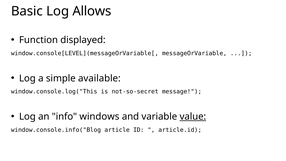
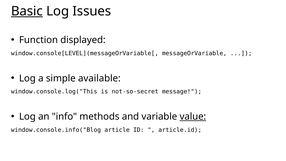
Basic underline: none -> present
Allows: Allows -> Issues
windows: windows -> methods
